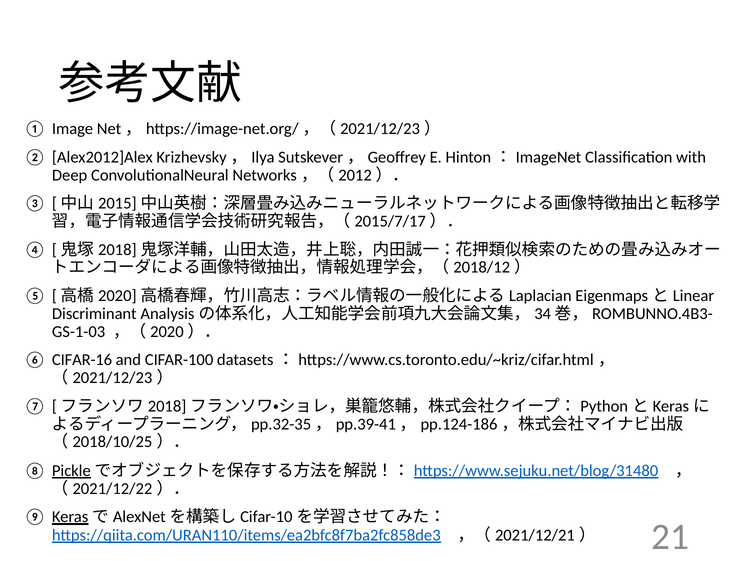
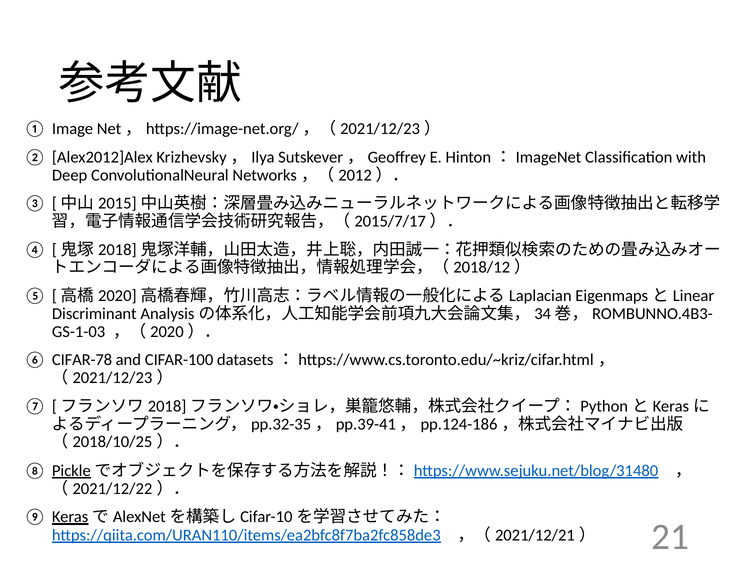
CIFAR-16: CIFAR-16 -> CIFAR-78
